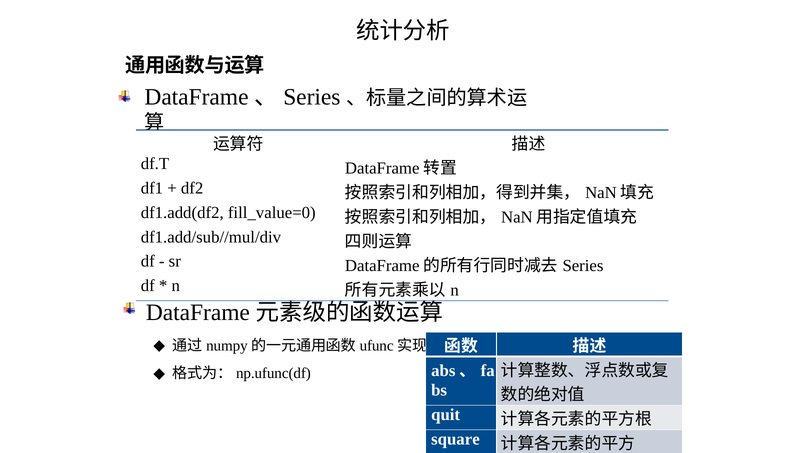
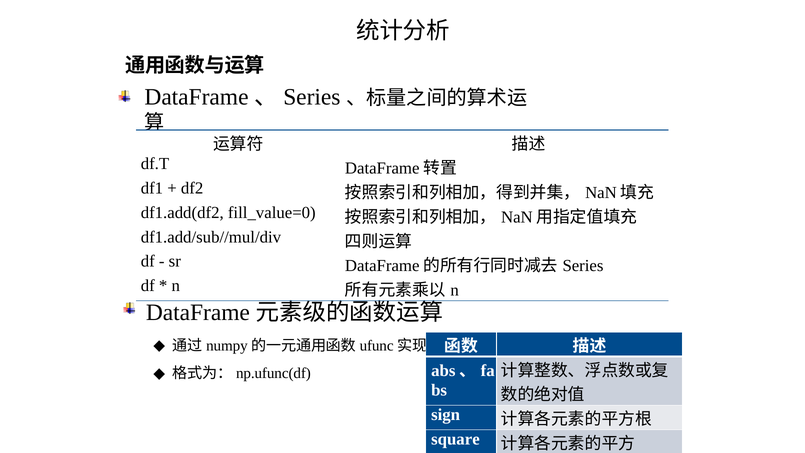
quit: quit -> sign
